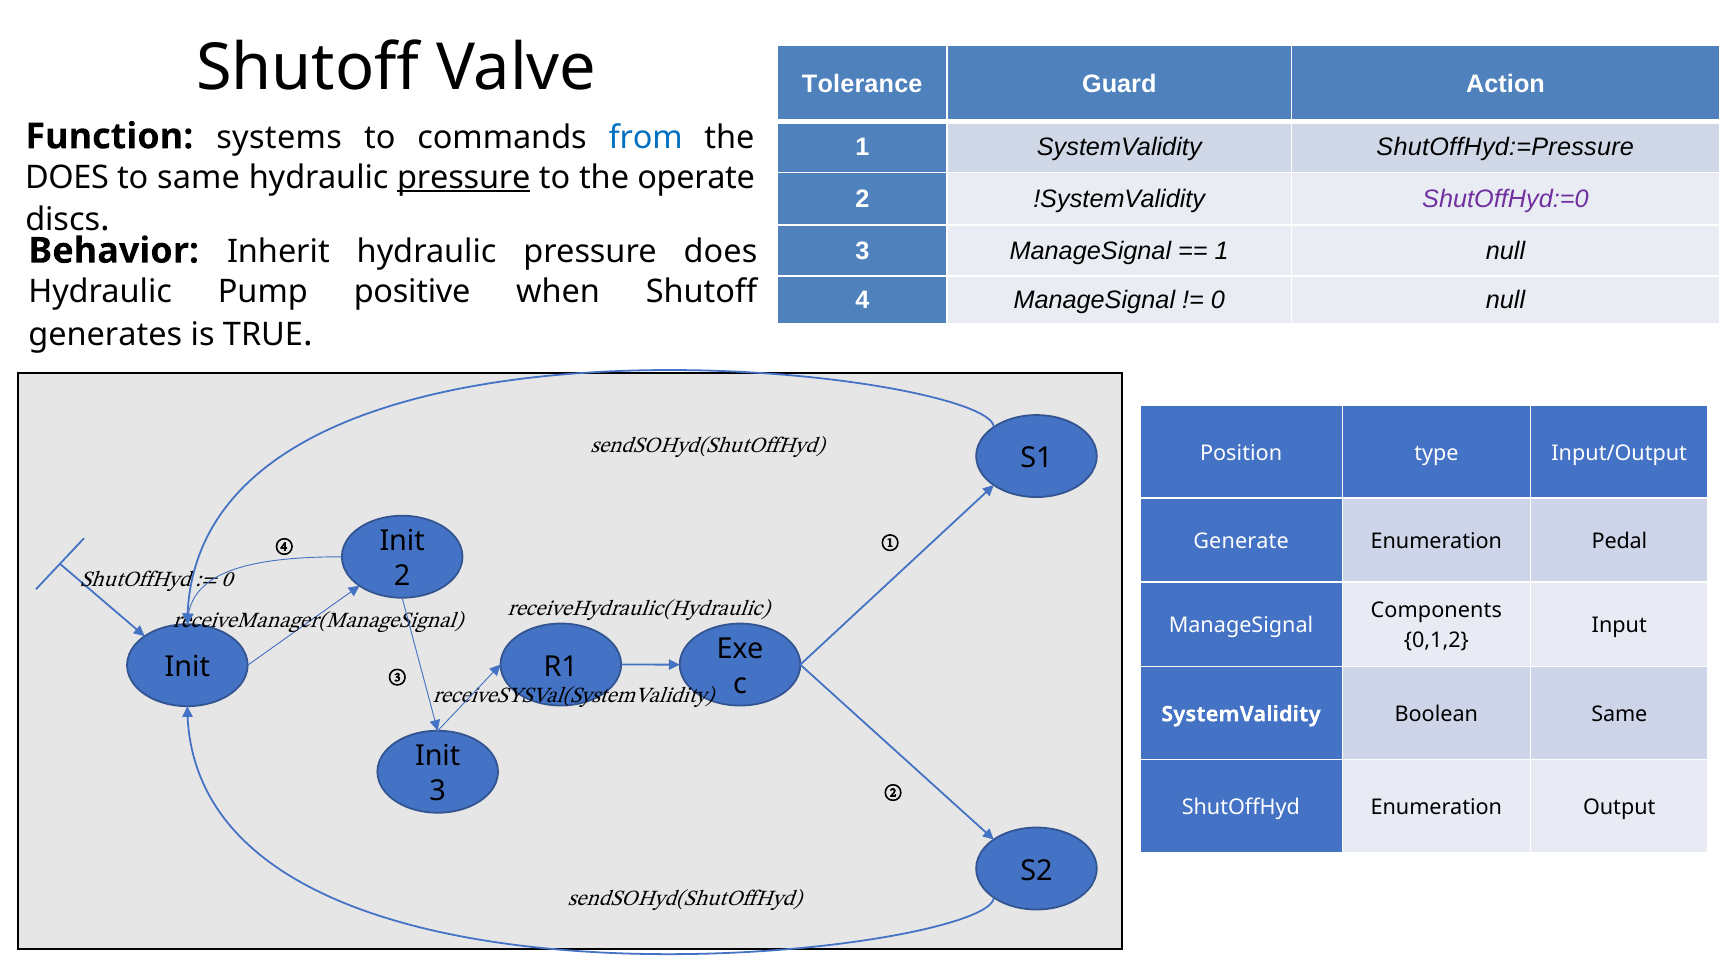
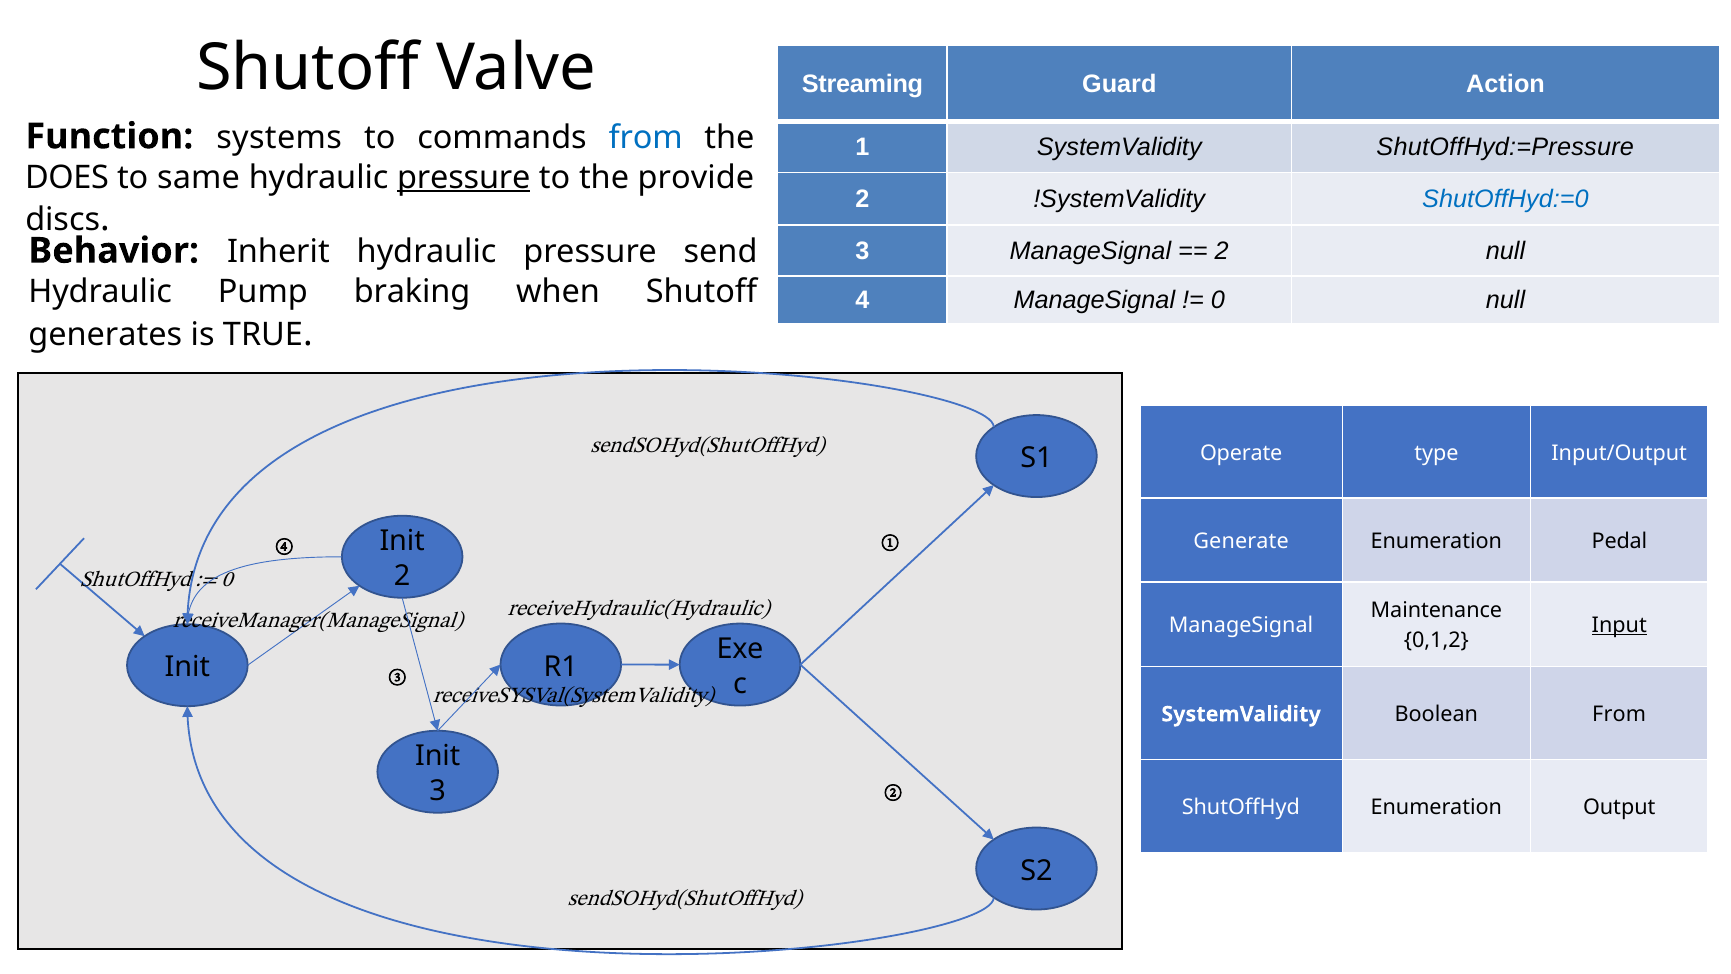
Tolerance: Tolerance -> Streaming
operate: operate -> provide
ShutOffHyd:=0 colour: purple -> blue
1 at (1222, 251): 1 -> 2
pressure does: does -> send
positive: positive -> braking
Position: Position -> Operate
Components: Components -> Maintenance
Input underline: none -> present
Boolean Same: Same -> From
